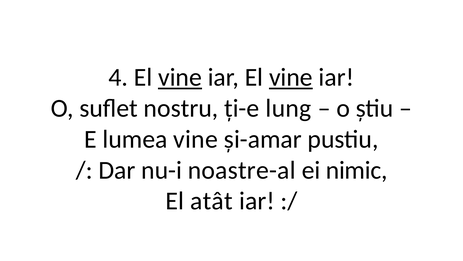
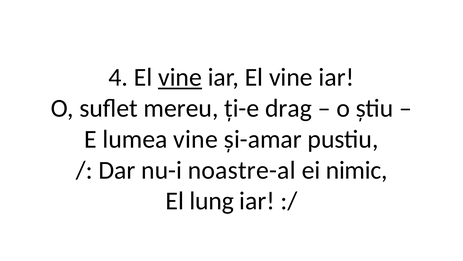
vine at (291, 77) underline: present -> none
nostru: nostru -> mereu
lung: lung -> drag
atât: atât -> lung
